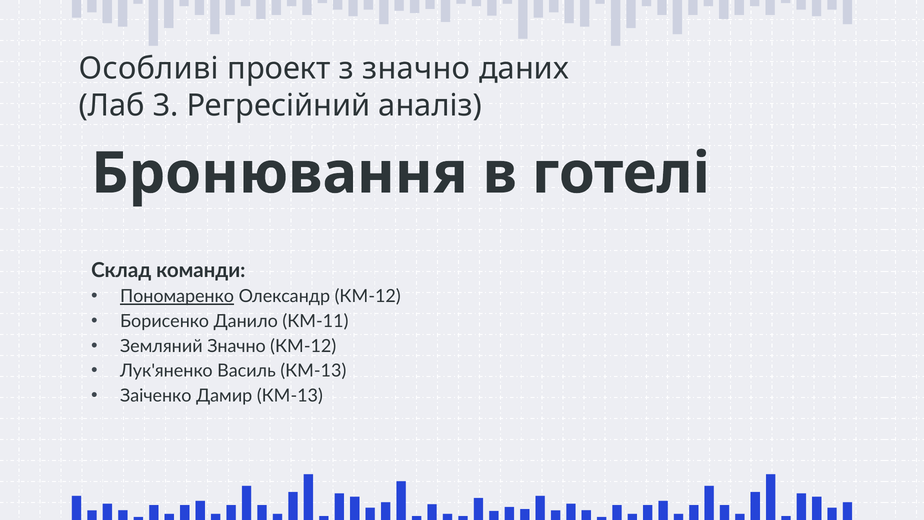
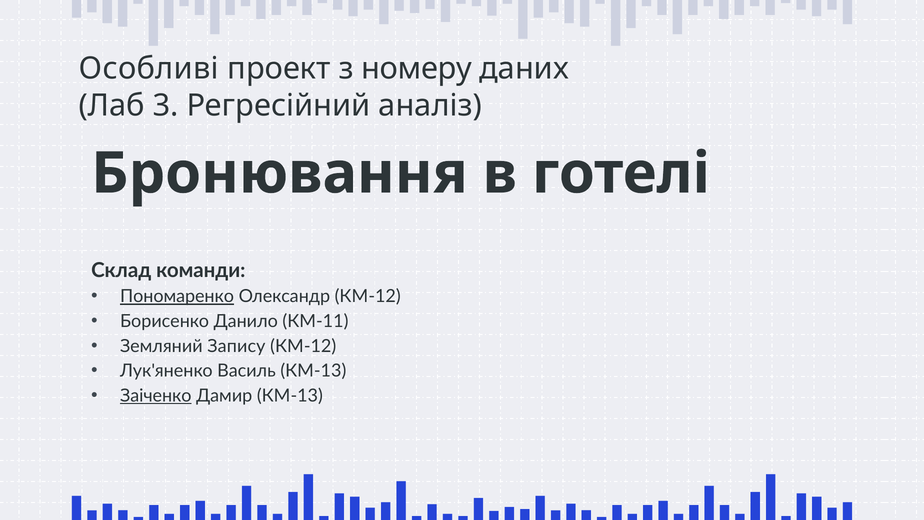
з значно: значно -> номеру
Земляний Значно: Значно -> Запису
Заіченко underline: none -> present
